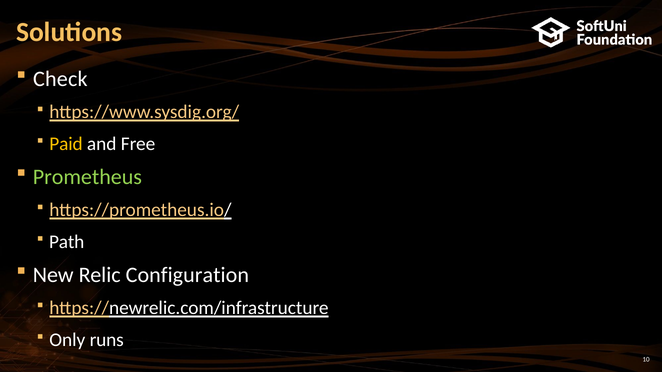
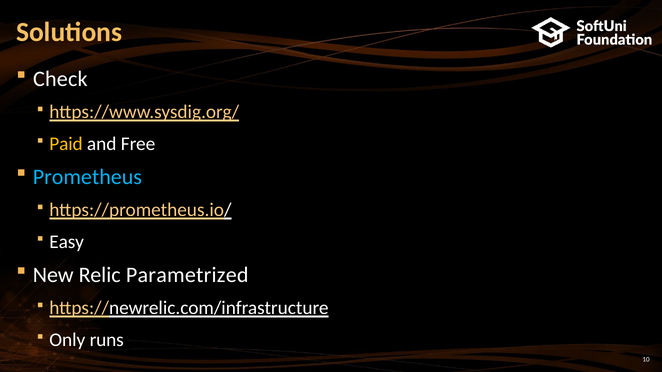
Prometheus colour: light green -> light blue
Path: Path -> Easy
Configuration: Configuration -> Parametrized
